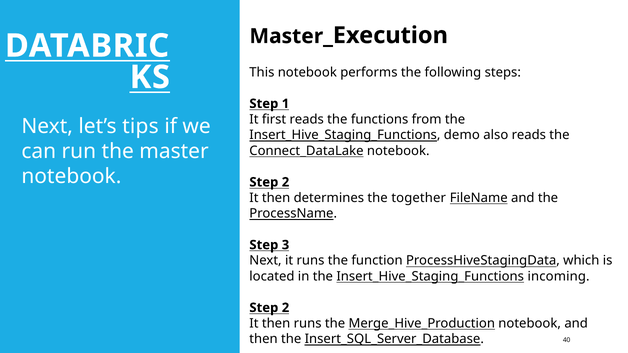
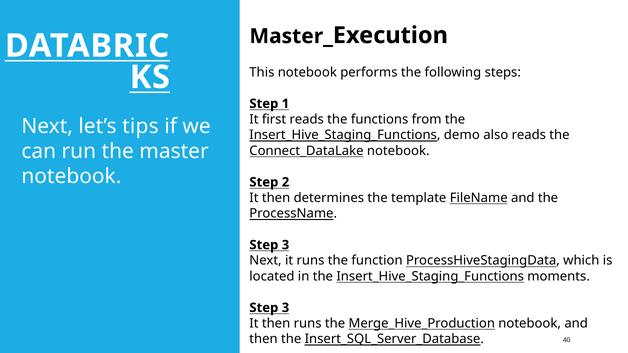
together: together -> template
incoming: incoming -> moments
2 at (286, 308): 2 -> 3
